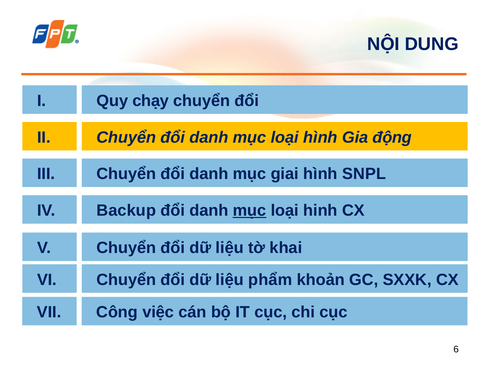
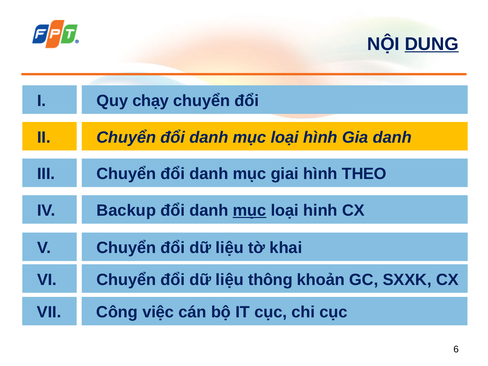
DUNG underline: none -> present
Gia động: động -> danh
SNPL: SNPL -> THEO
phẩm: phẩm -> thông
